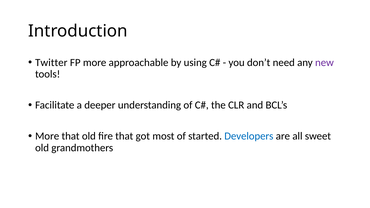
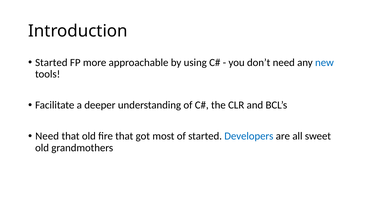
Twitter at (51, 63): Twitter -> Started
new colour: purple -> blue
More at (47, 136): More -> Need
